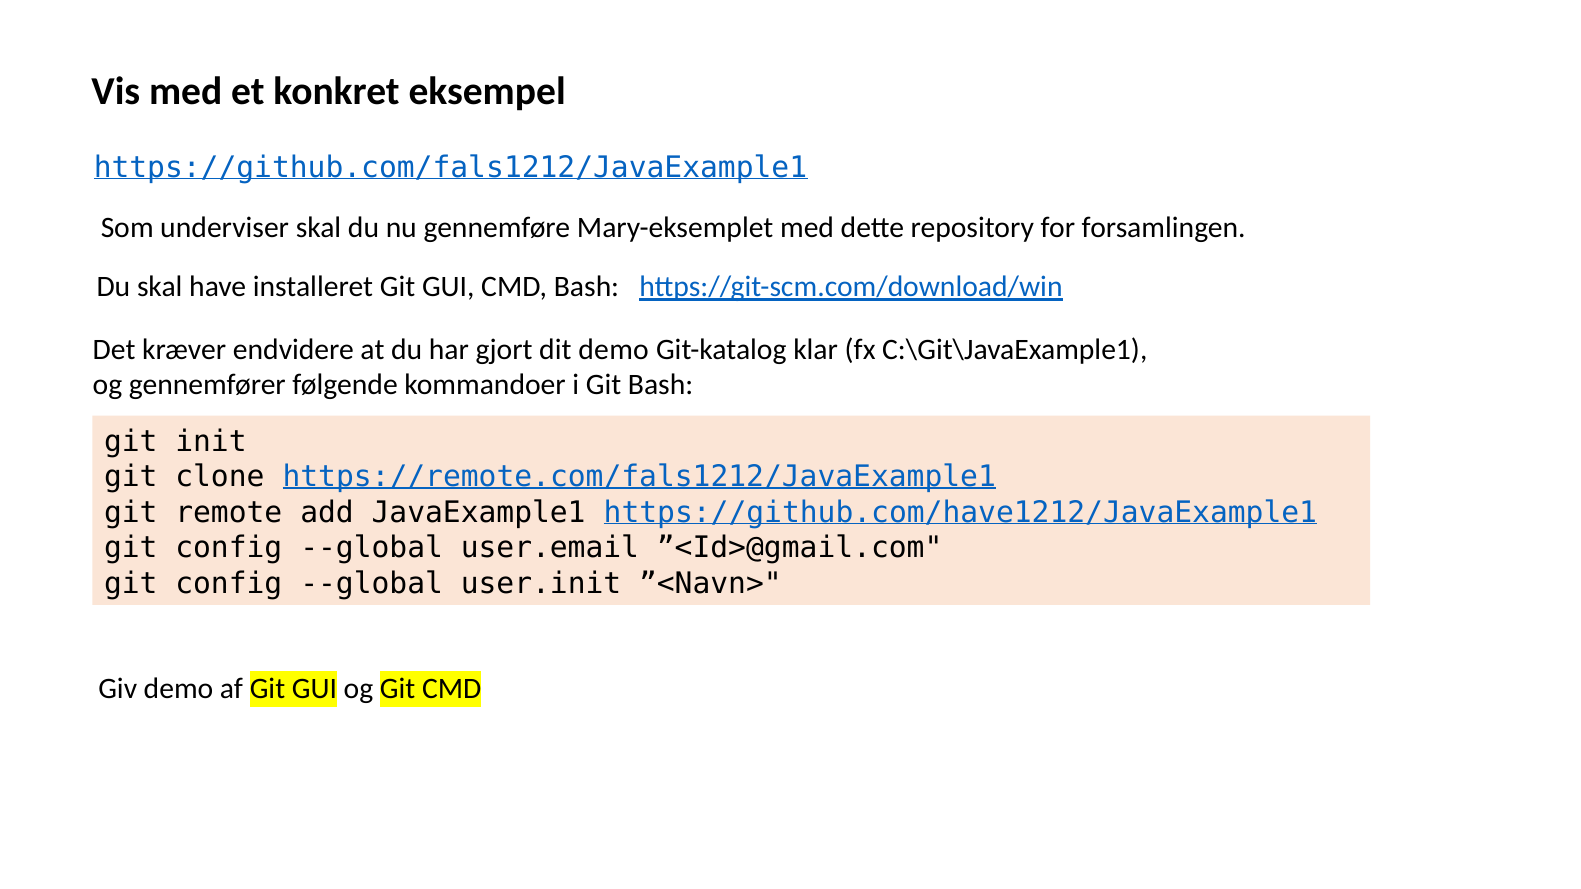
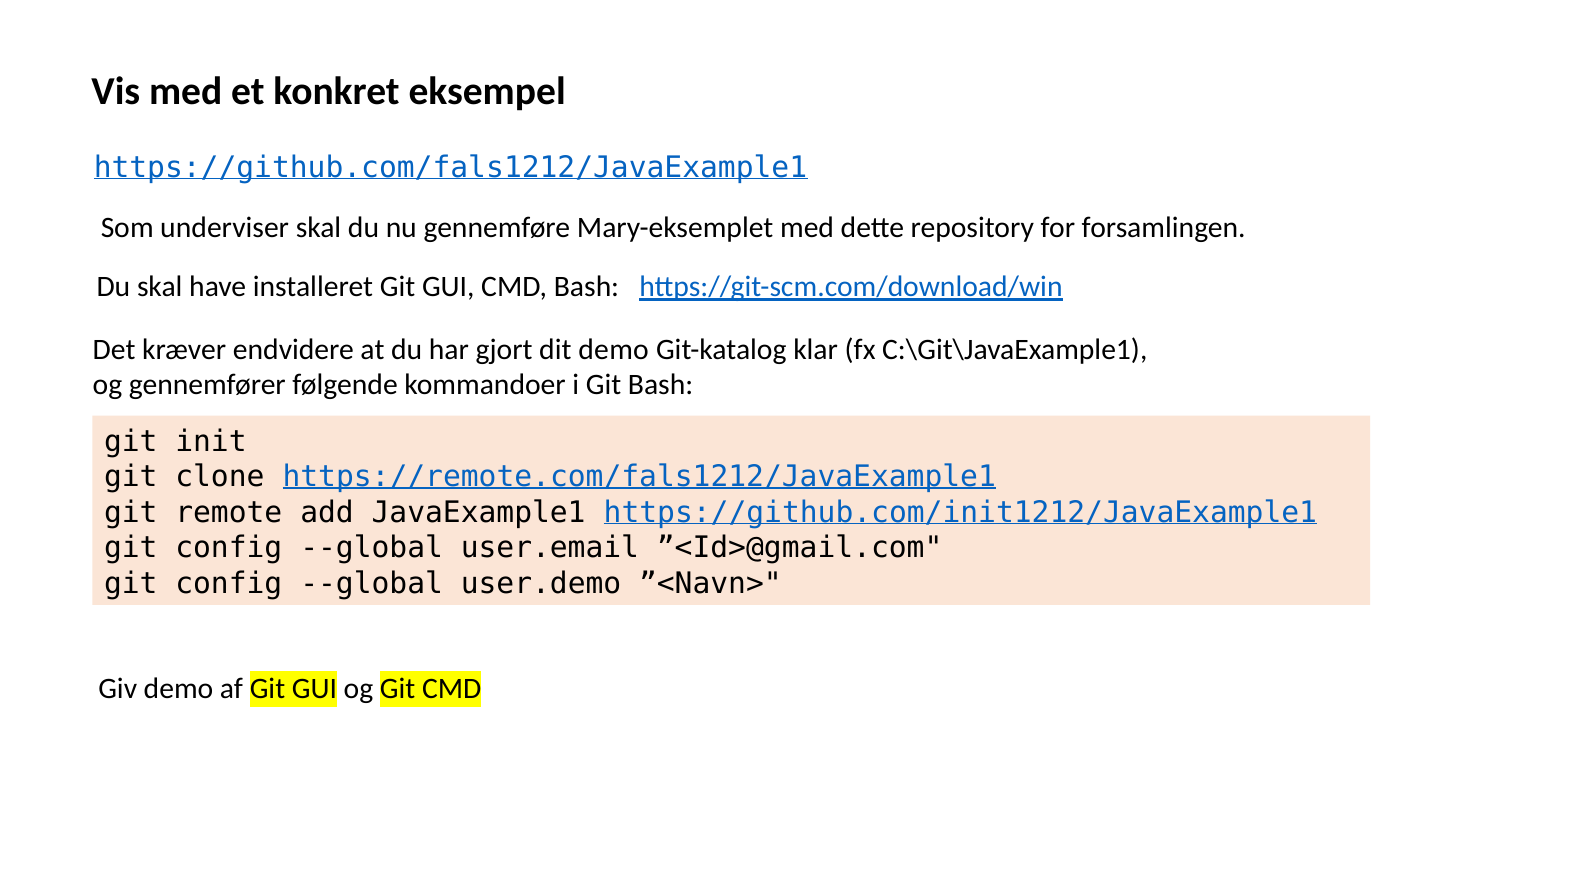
https://github.com/have1212/JavaExample1: https://github.com/have1212/JavaExample1 -> https://github.com/init1212/JavaExample1
user.init: user.init -> user.demo
